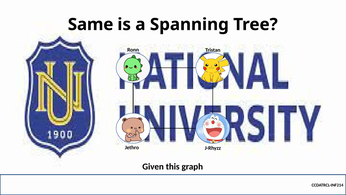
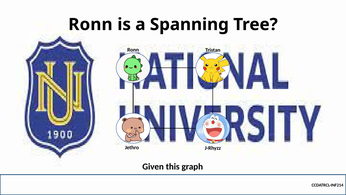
Same at (91, 24): Same -> Ronn
